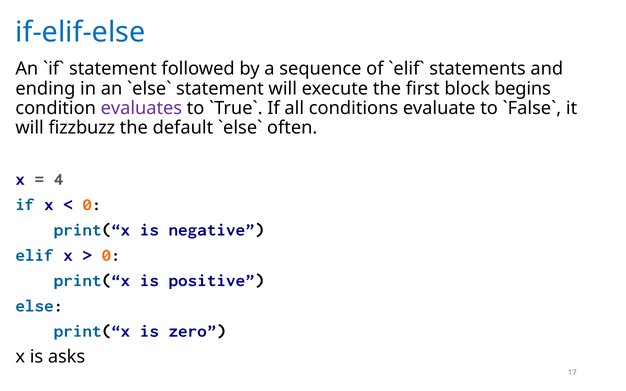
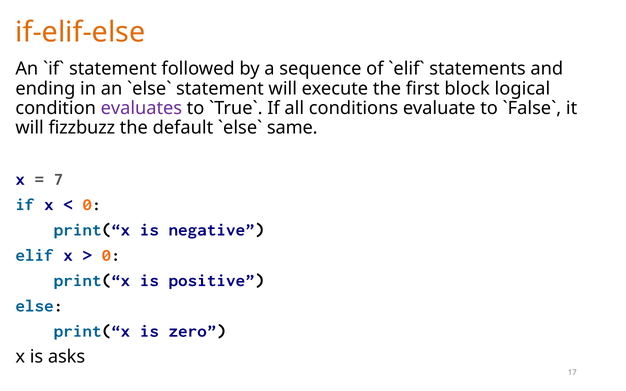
if-elif-else colour: blue -> orange
begins: begins -> logical
often: often -> same
4: 4 -> 7
